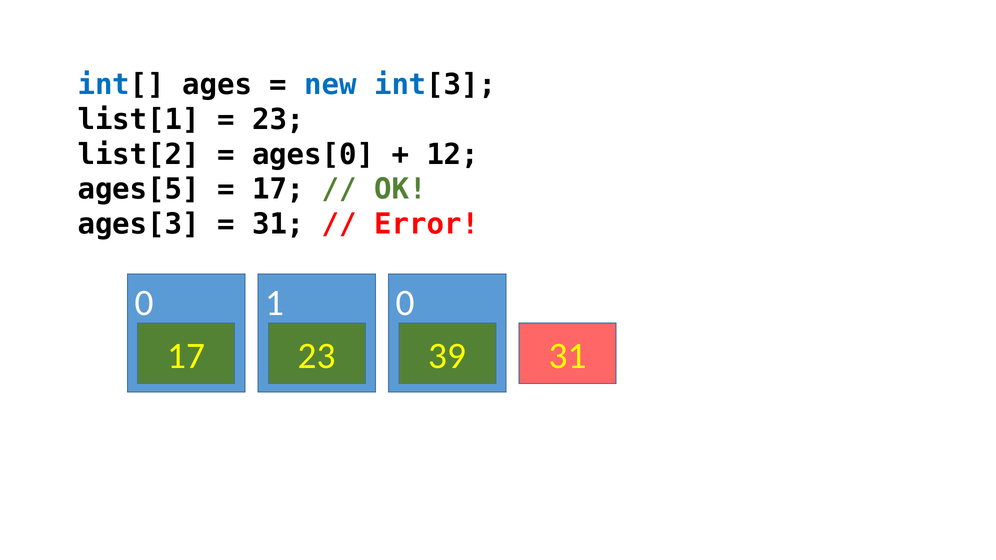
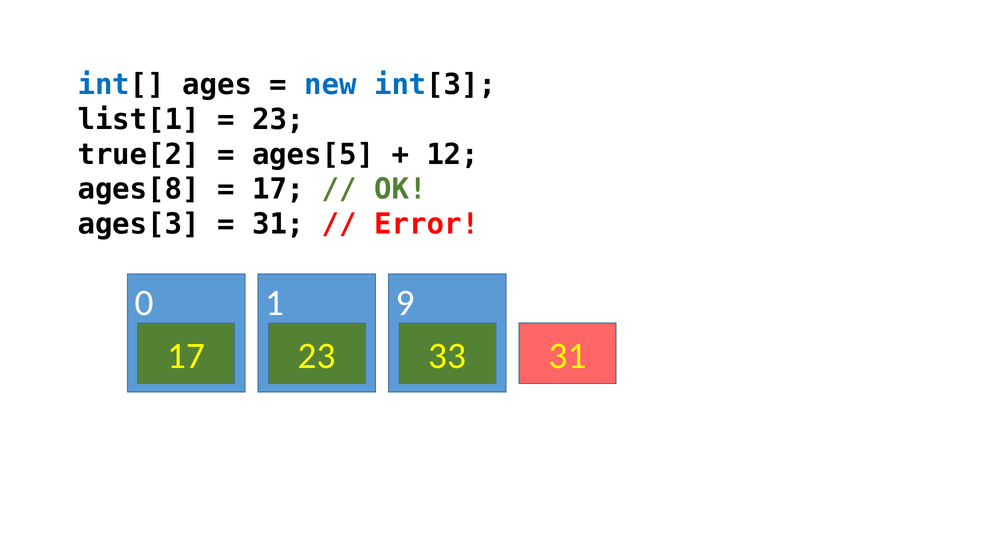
list[2: list[2 -> true[2
ages[0: ages[0 -> ages[5
ages[5: ages[5 -> ages[8
1 0: 0 -> 9
39: 39 -> 33
